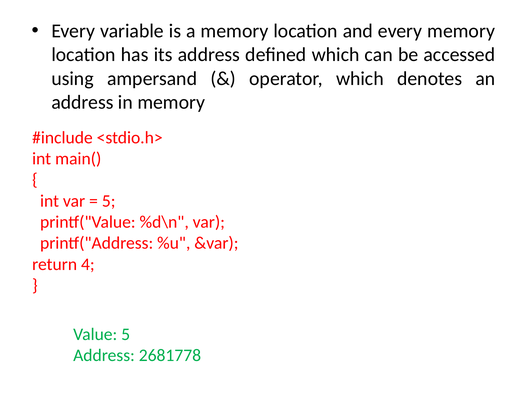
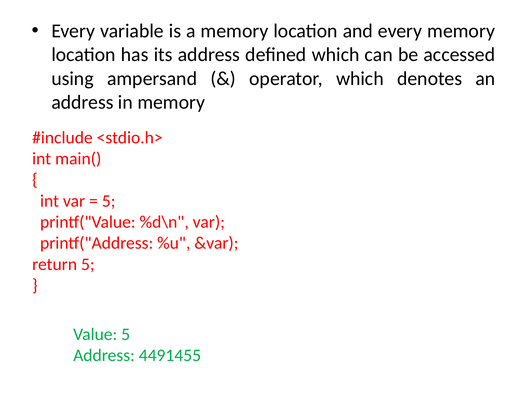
return 4: 4 -> 5
2681778: 2681778 -> 4491455
